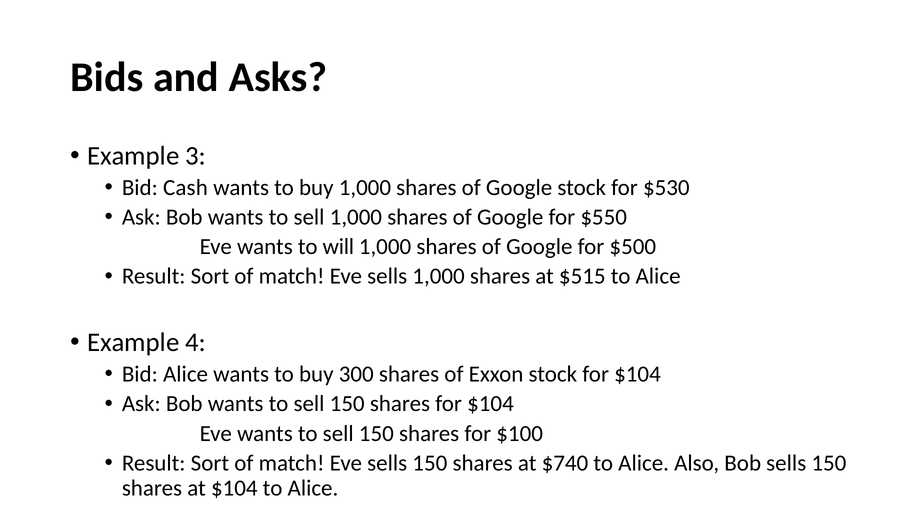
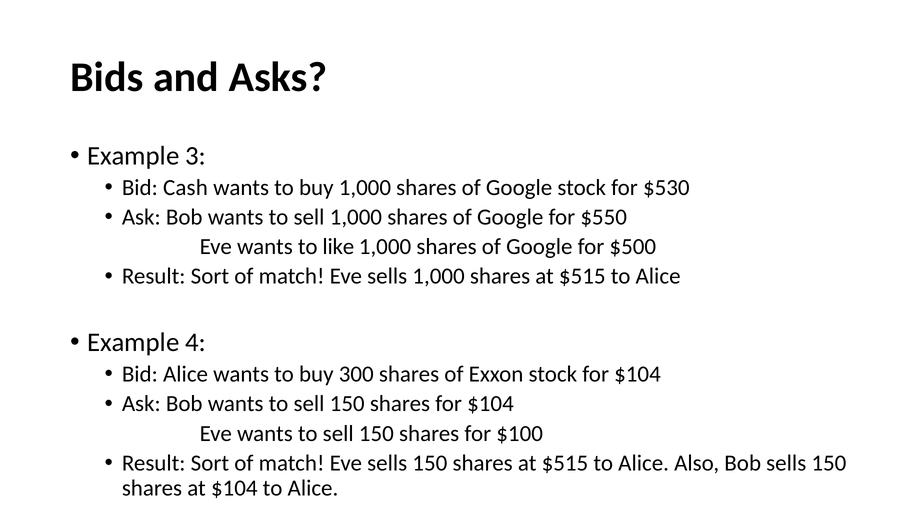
will: will -> like
150 shares at $740: $740 -> $515
